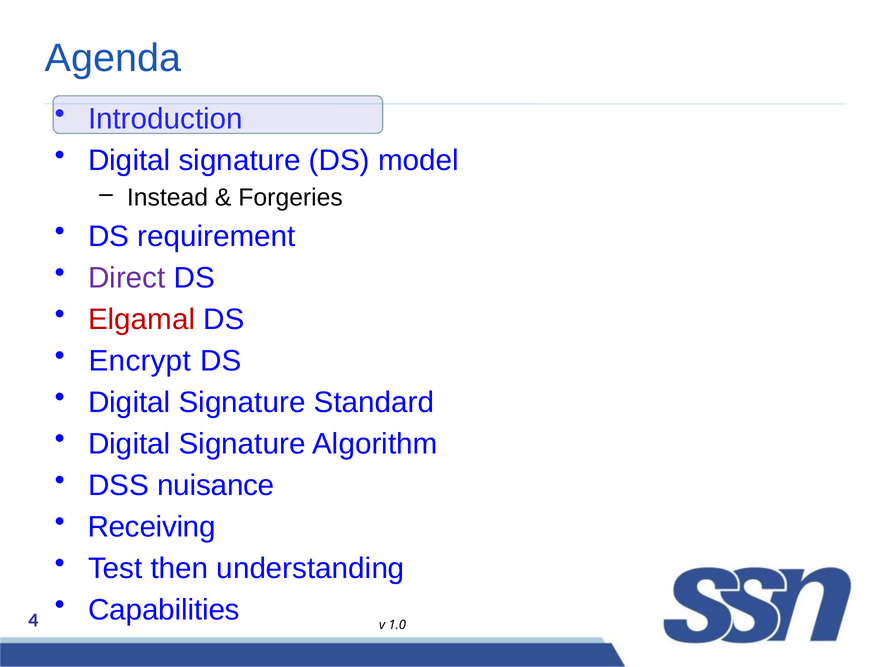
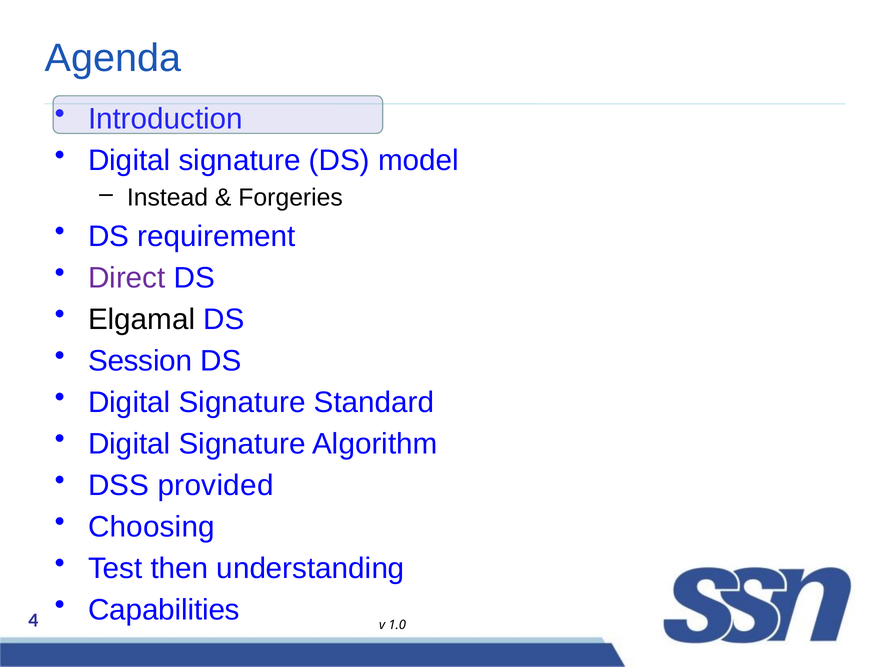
Elgamal colour: red -> black
Encrypt: Encrypt -> Session
nuisance: nuisance -> provided
Receiving: Receiving -> Choosing
